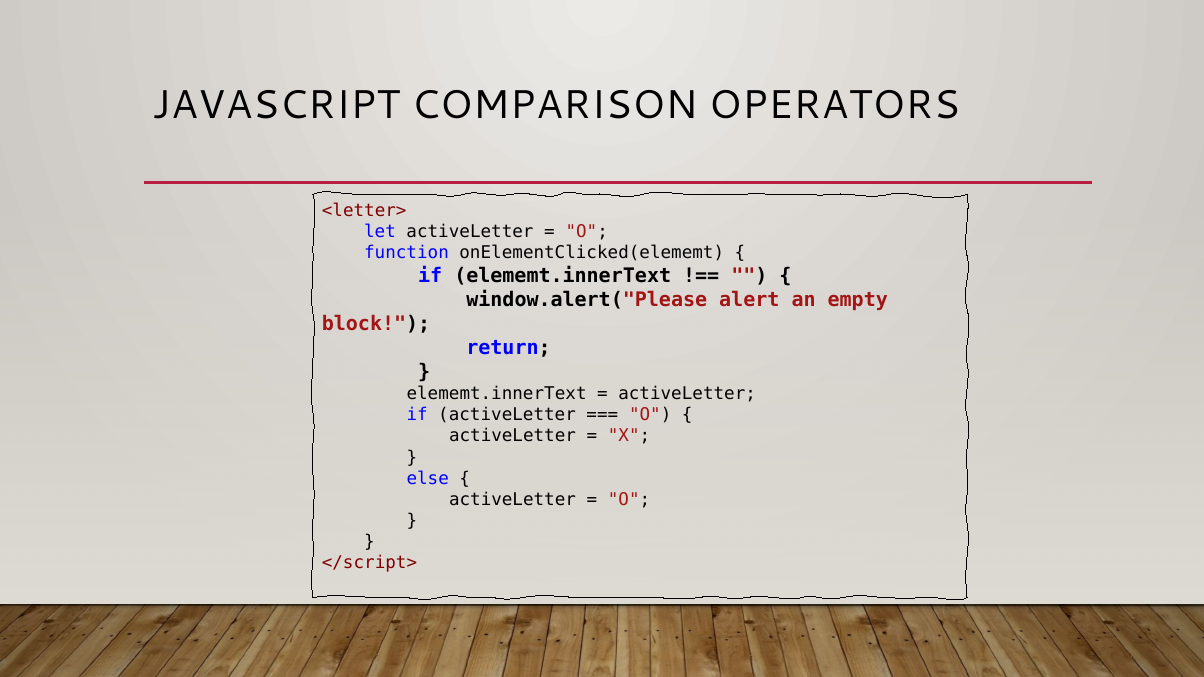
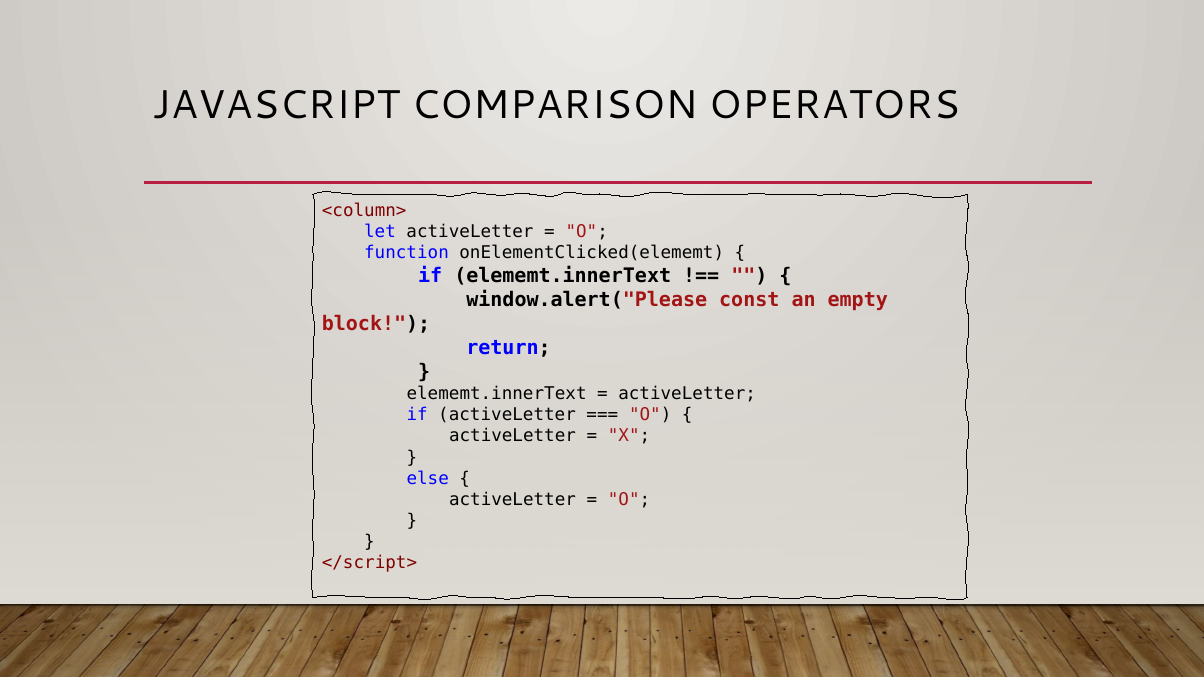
<letter>: <letter> -> <column>
alert: alert -> const
